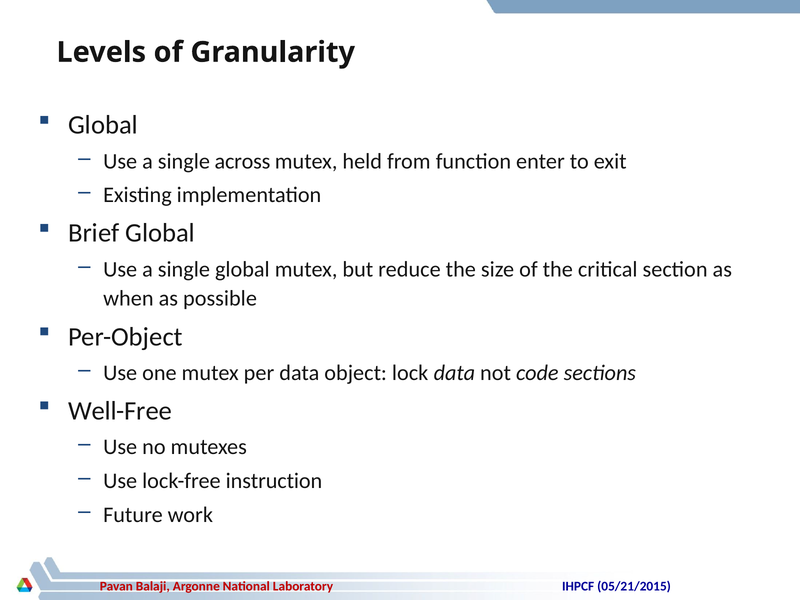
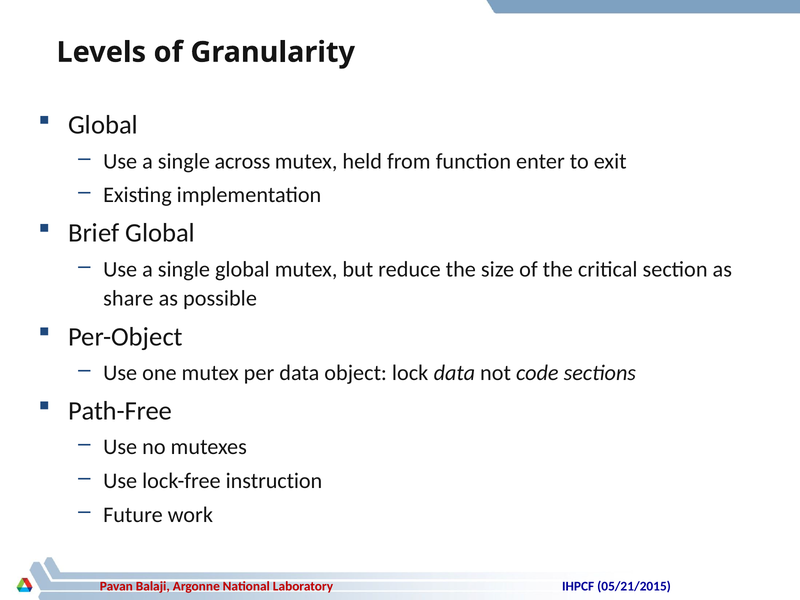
when: when -> share
Well-Free: Well-Free -> Path-Free
